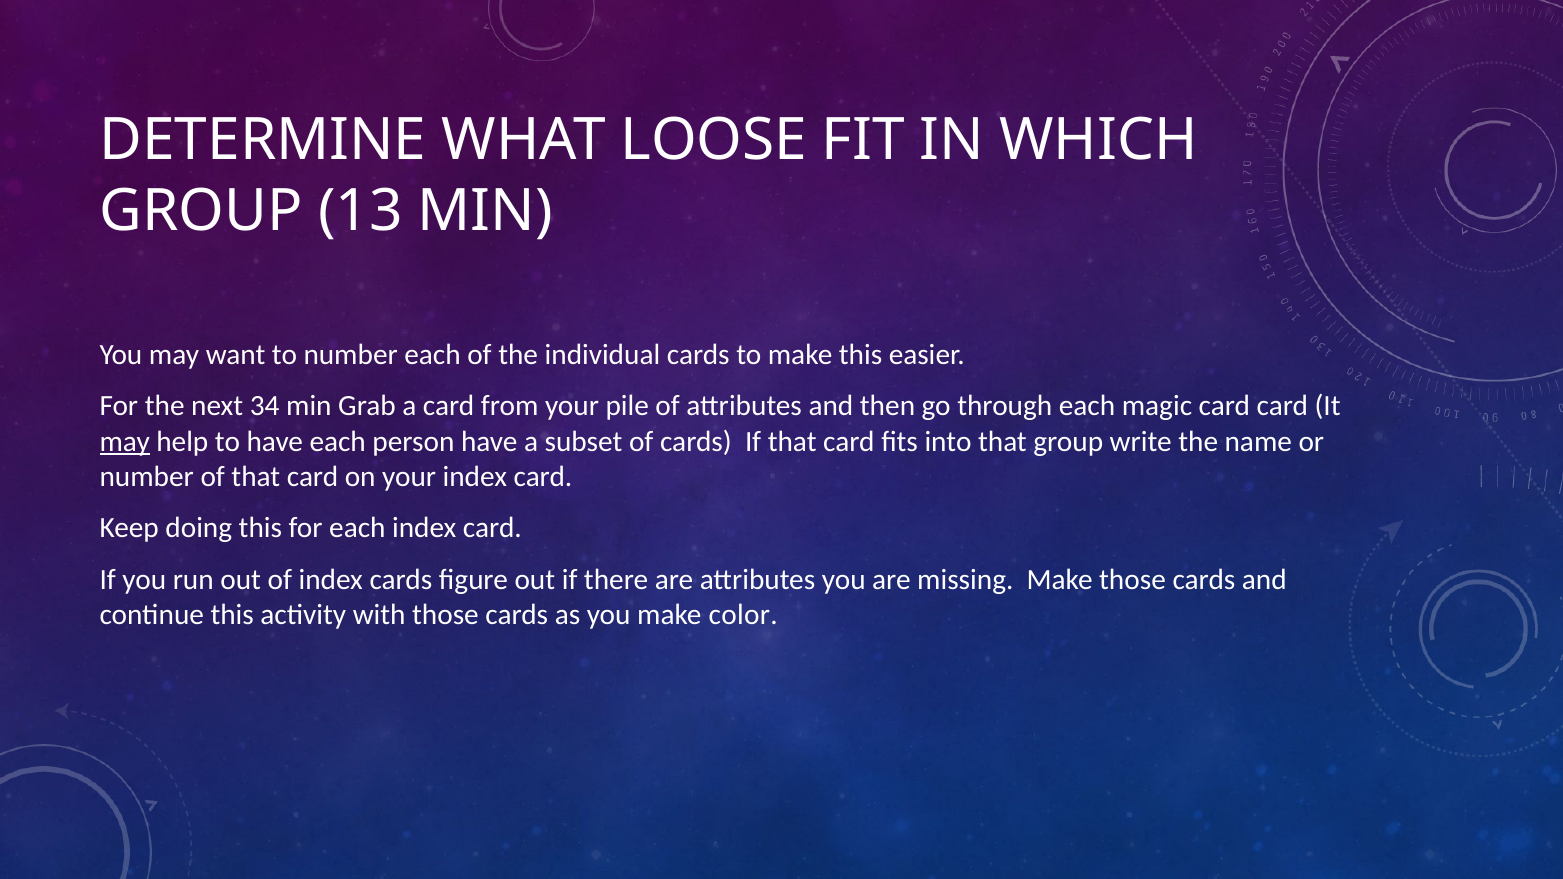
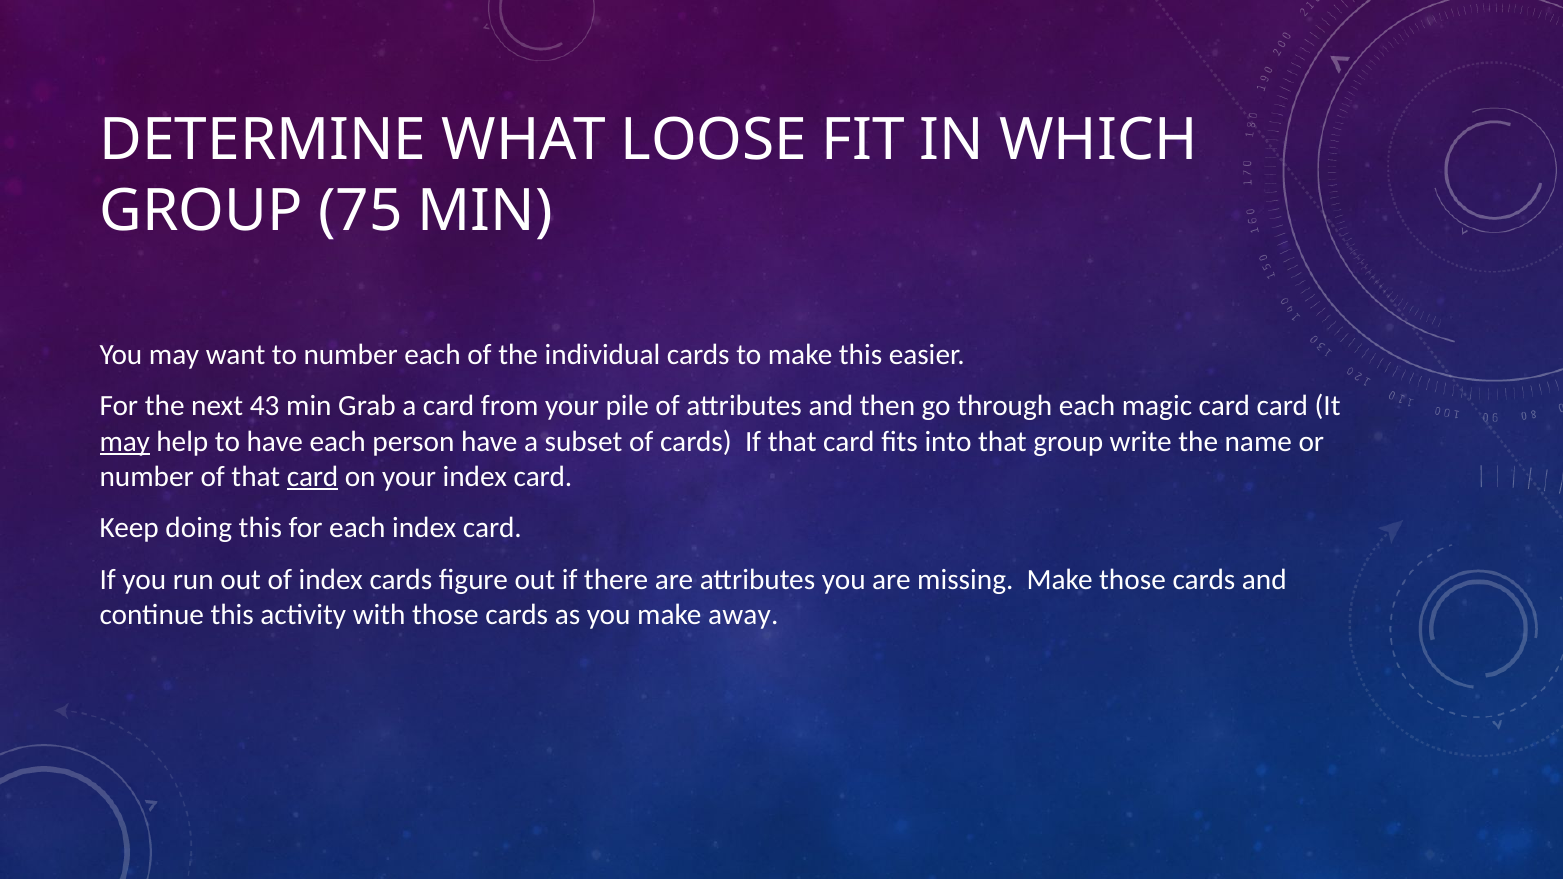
13: 13 -> 75
34: 34 -> 43
card at (313, 477) underline: none -> present
color: color -> away
